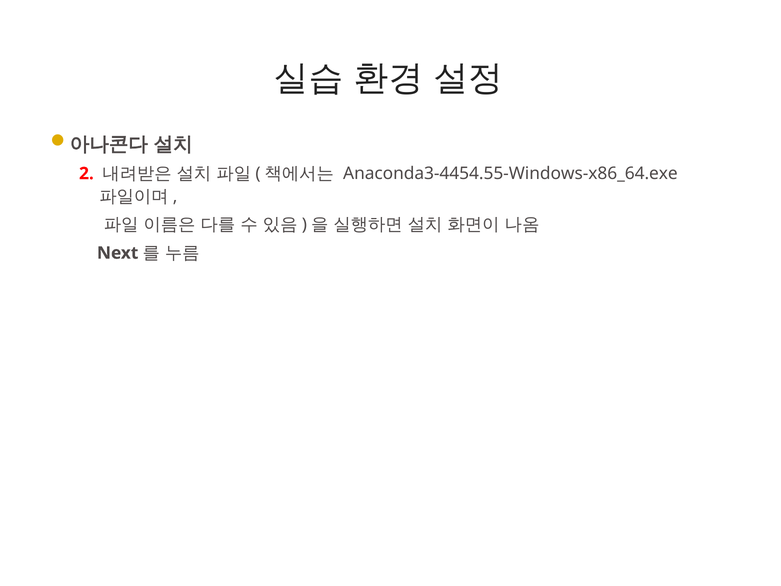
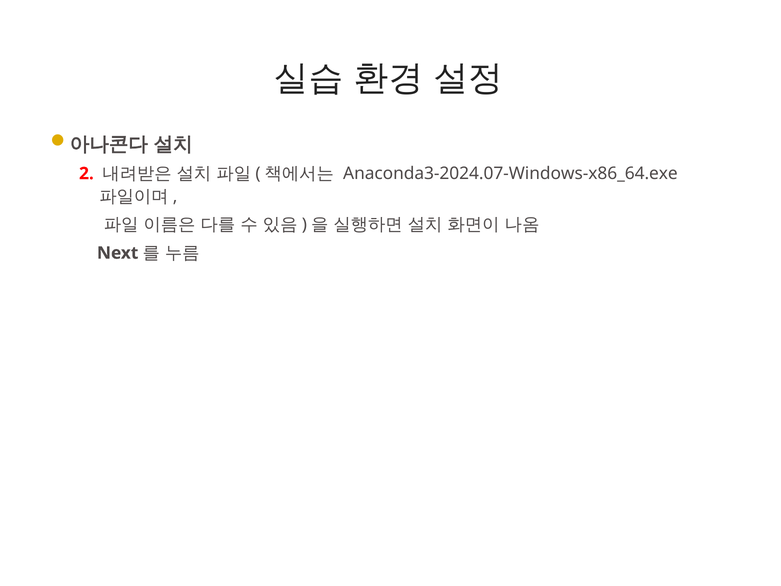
Anaconda3-4454.55-Windows-x86_64.exe: Anaconda3-4454.55-Windows-x86_64.exe -> Anaconda3-2024.07-Windows-x86_64.exe
